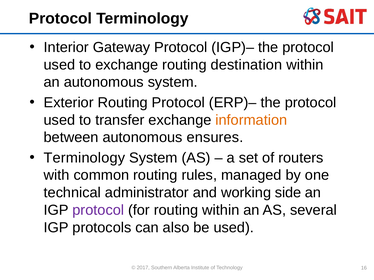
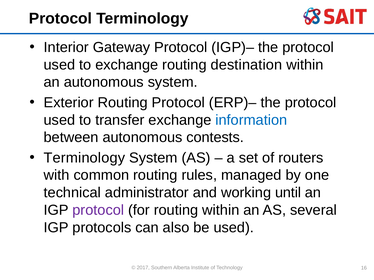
information colour: orange -> blue
ensures: ensures -> contests
side: side -> until
